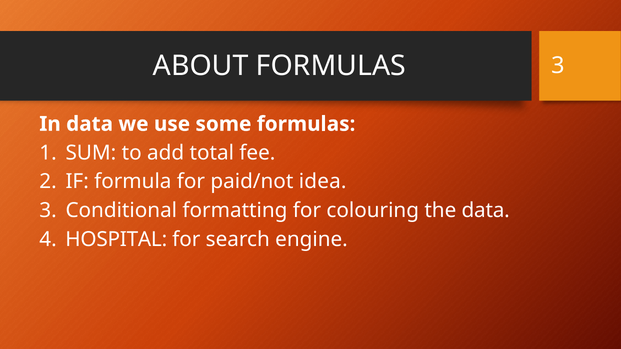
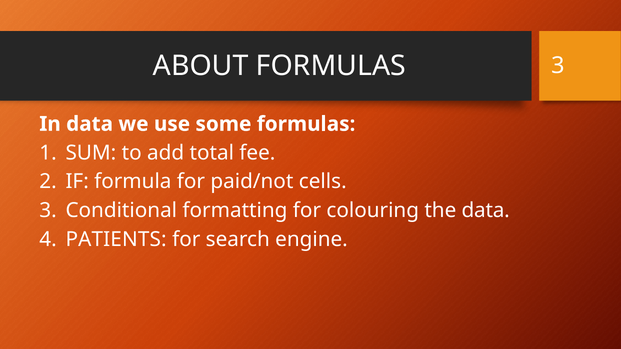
idea: idea -> cells
HOSPITAL: HOSPITAL -> PATIENTS
